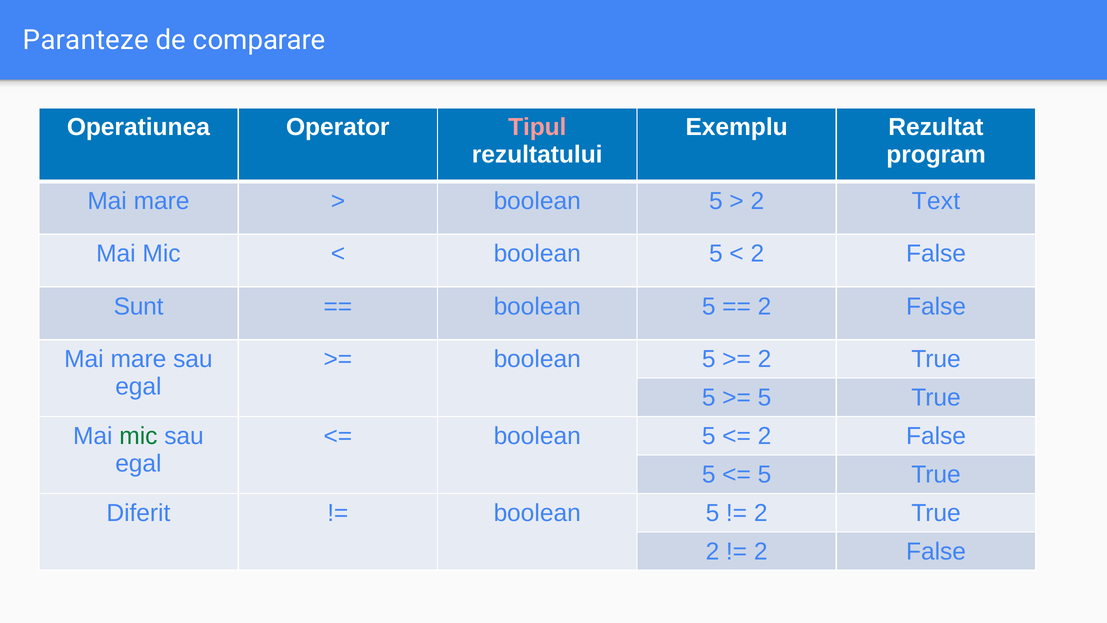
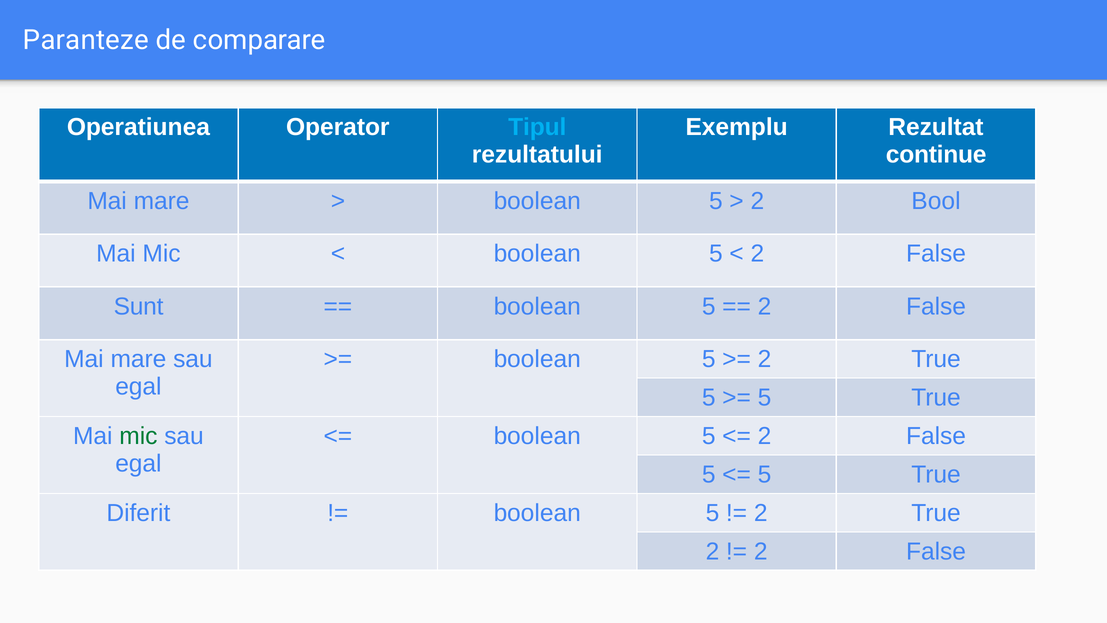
Tipul colour: pink -> light blue
program: program -> continue
Text: Text -> Bool
